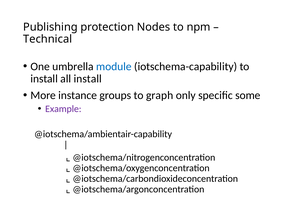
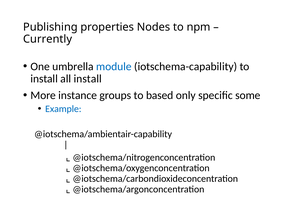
protection: protection -> properties
Technical: Technical -> Currently
graph: graph -> based
Example colour: purple -> blue
